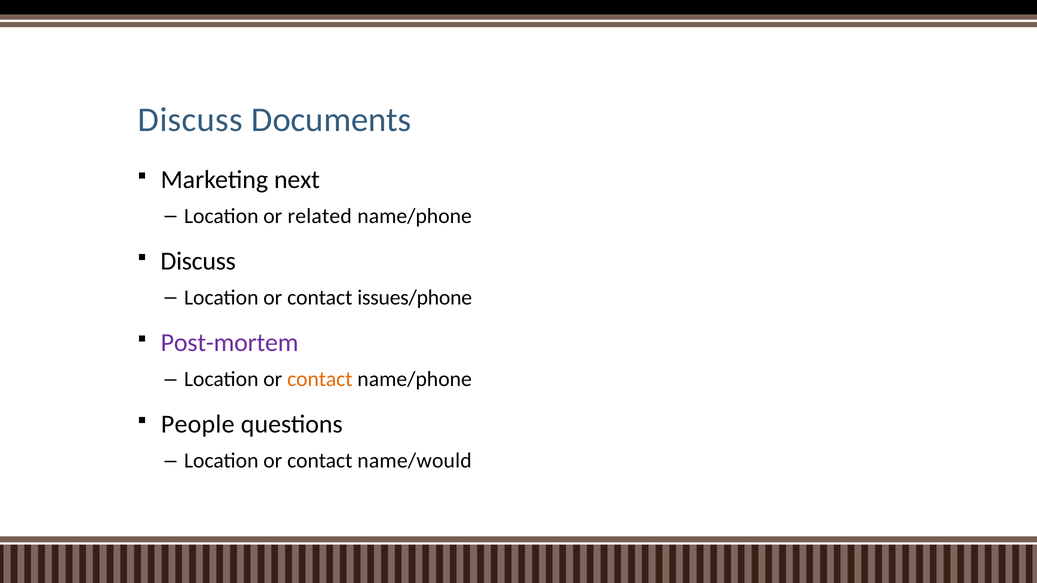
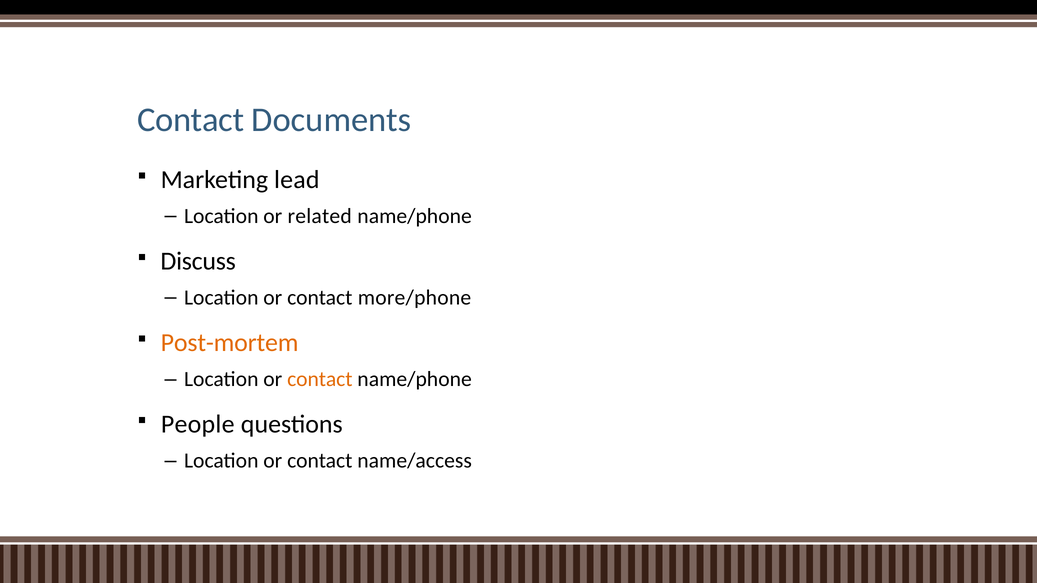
Discuss at (190, 120): Discuss -> Contact
next: next -> lead
issues/phone: issues/phone -> more/phone
Post-mortem colour: purple -> orange
name/would: name/would -> name/access
